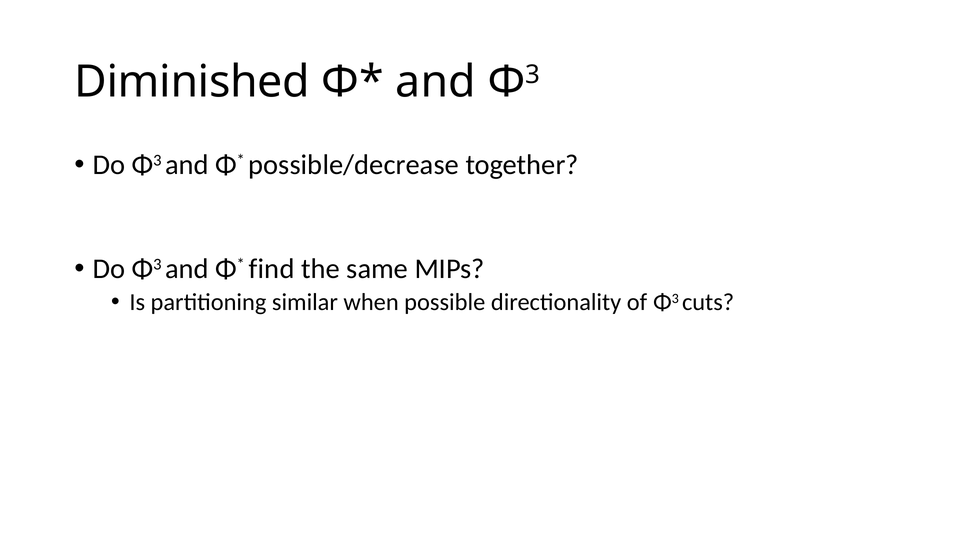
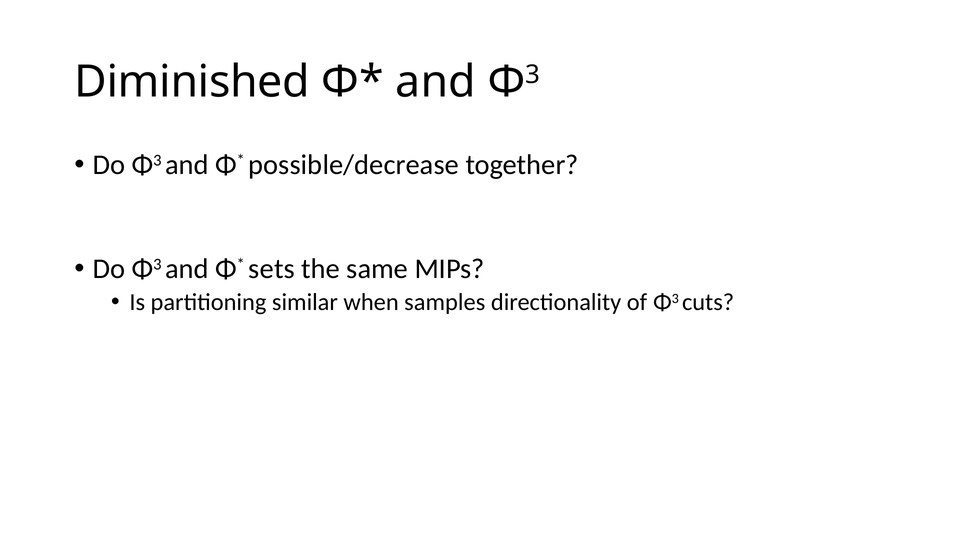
find: find -> sets
possible: possible -> samples
